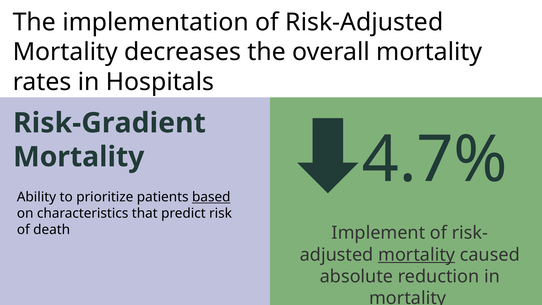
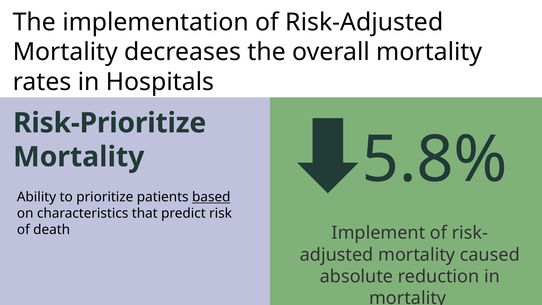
Risk-Gradient: Risk-Gradient -> Risk-Prioritize
4.7%: 4.7% -> 5.8%
mortality at (417, 255) underline: present -> none
